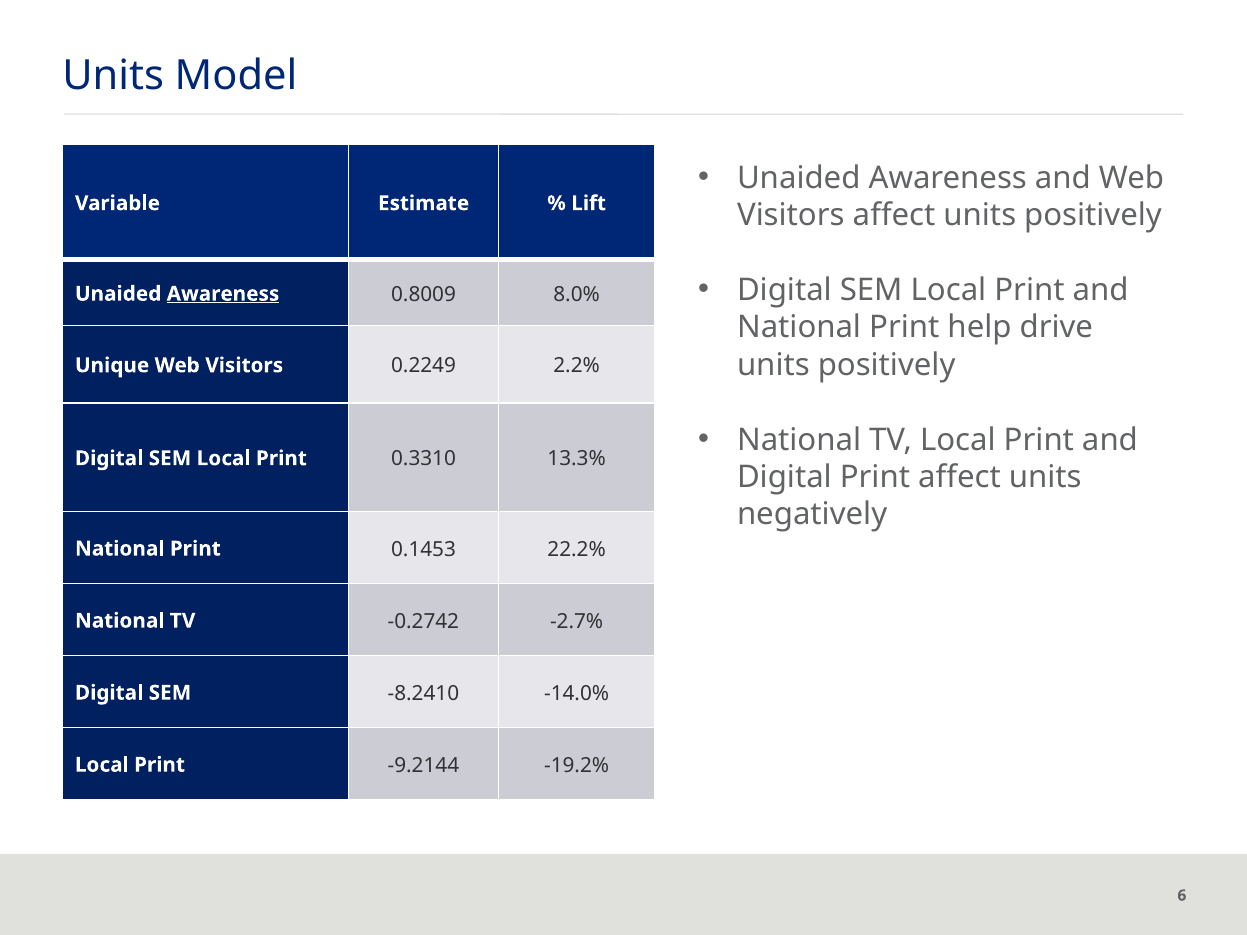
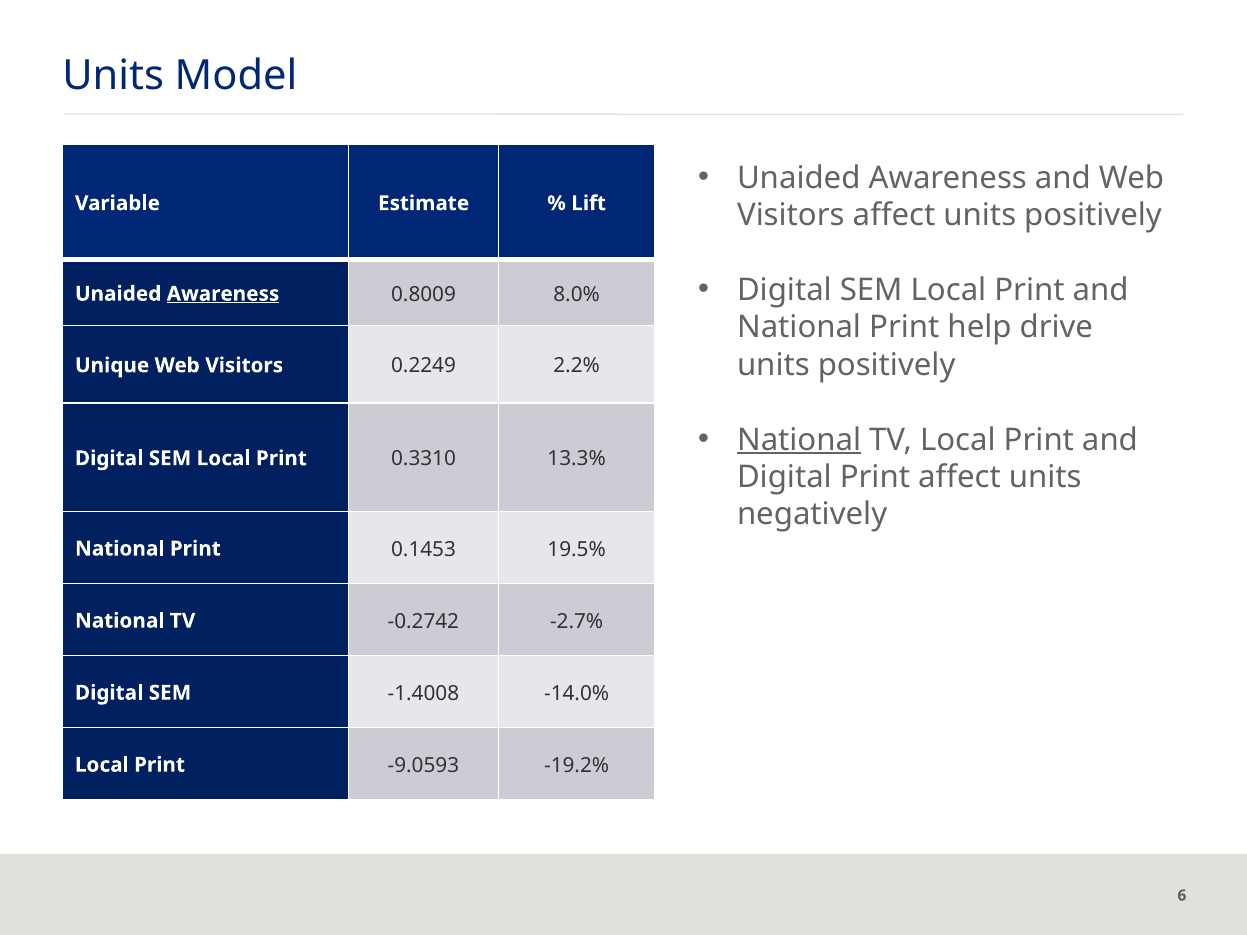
National at (799, 440) underline: none -> present
22.2%: 22.2% -> 19.5%
-8.2410: -8.2410 -> -1.4008
-9.2144: -9.2144 -> -9.0593
